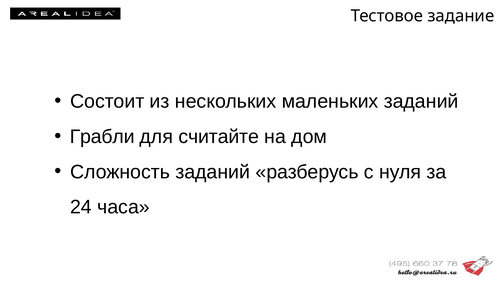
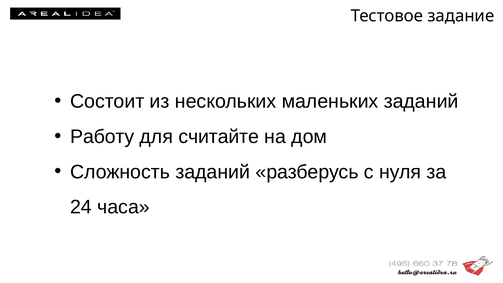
Грабли: Грабли -> Работу
